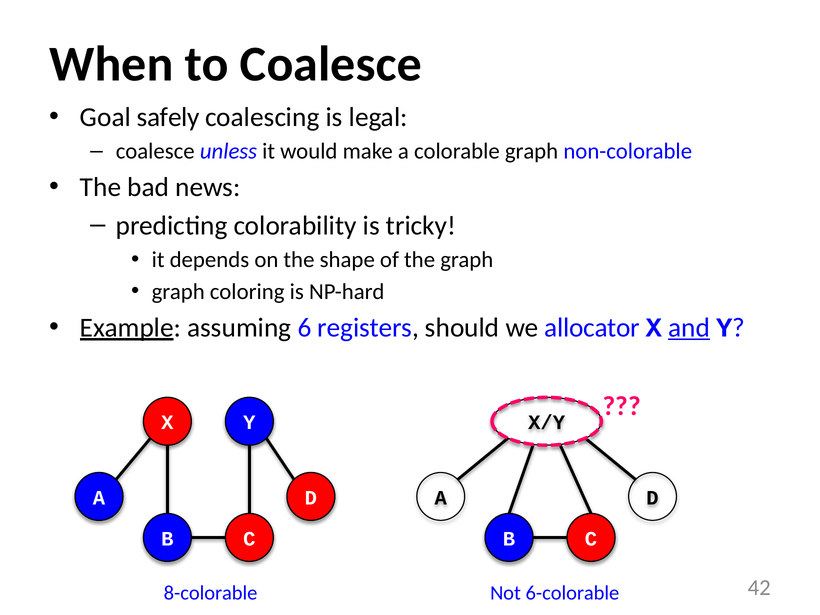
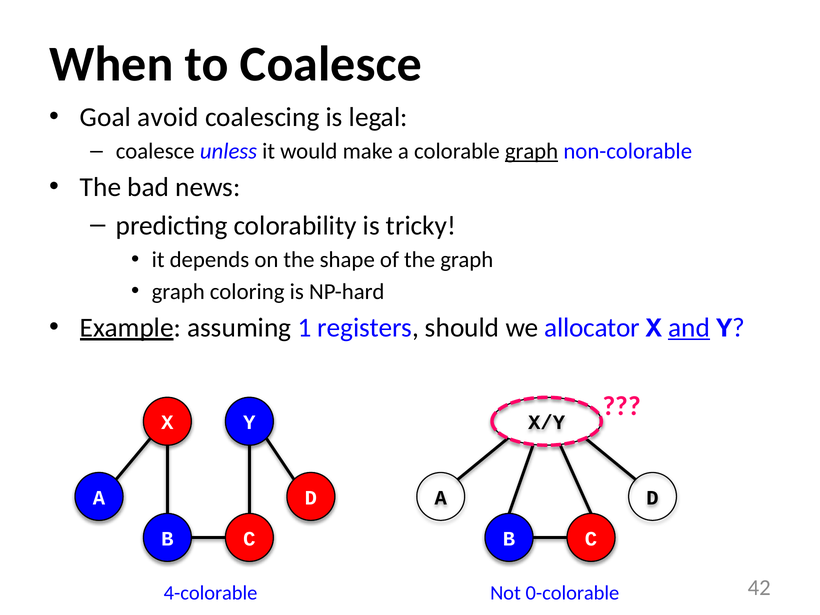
safely: safely -> avoid
graph at (532, 151) underline: none -> present
6: 6 -> 1
8-colorable: 8-colorable -> 4-colorable
6-colorable: 6-colorable -> 0-colorable
